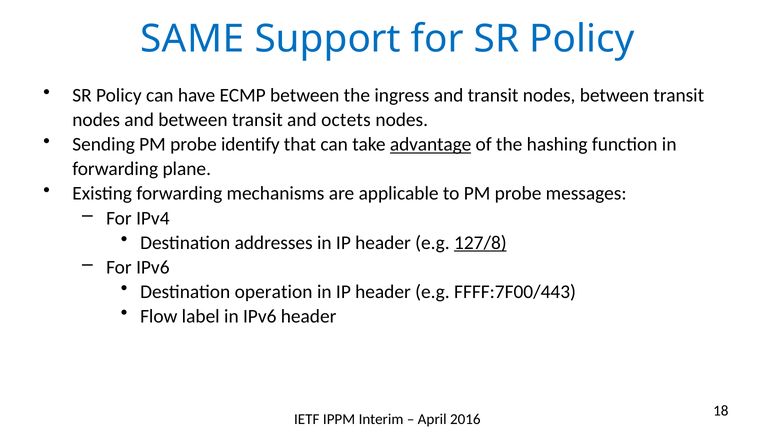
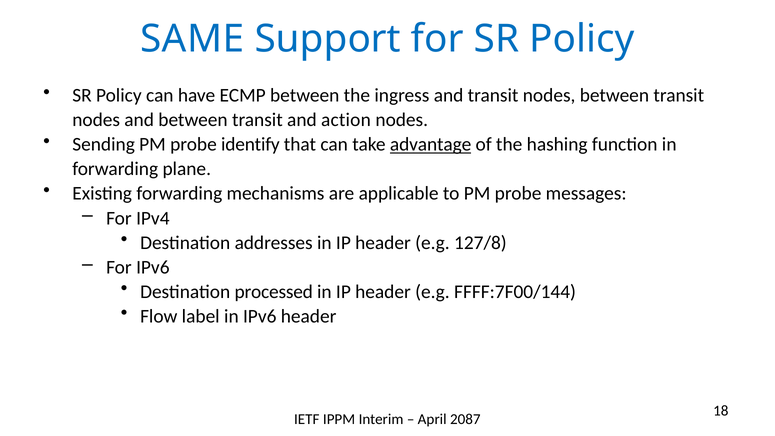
octets: octets -> action
127/8 underline: present -> none
operation: operation -> processed
FFFF:7F00/443: FFFF:7F00/443 -> FFFF:7F00/144
2016: 2016 -> 2087
